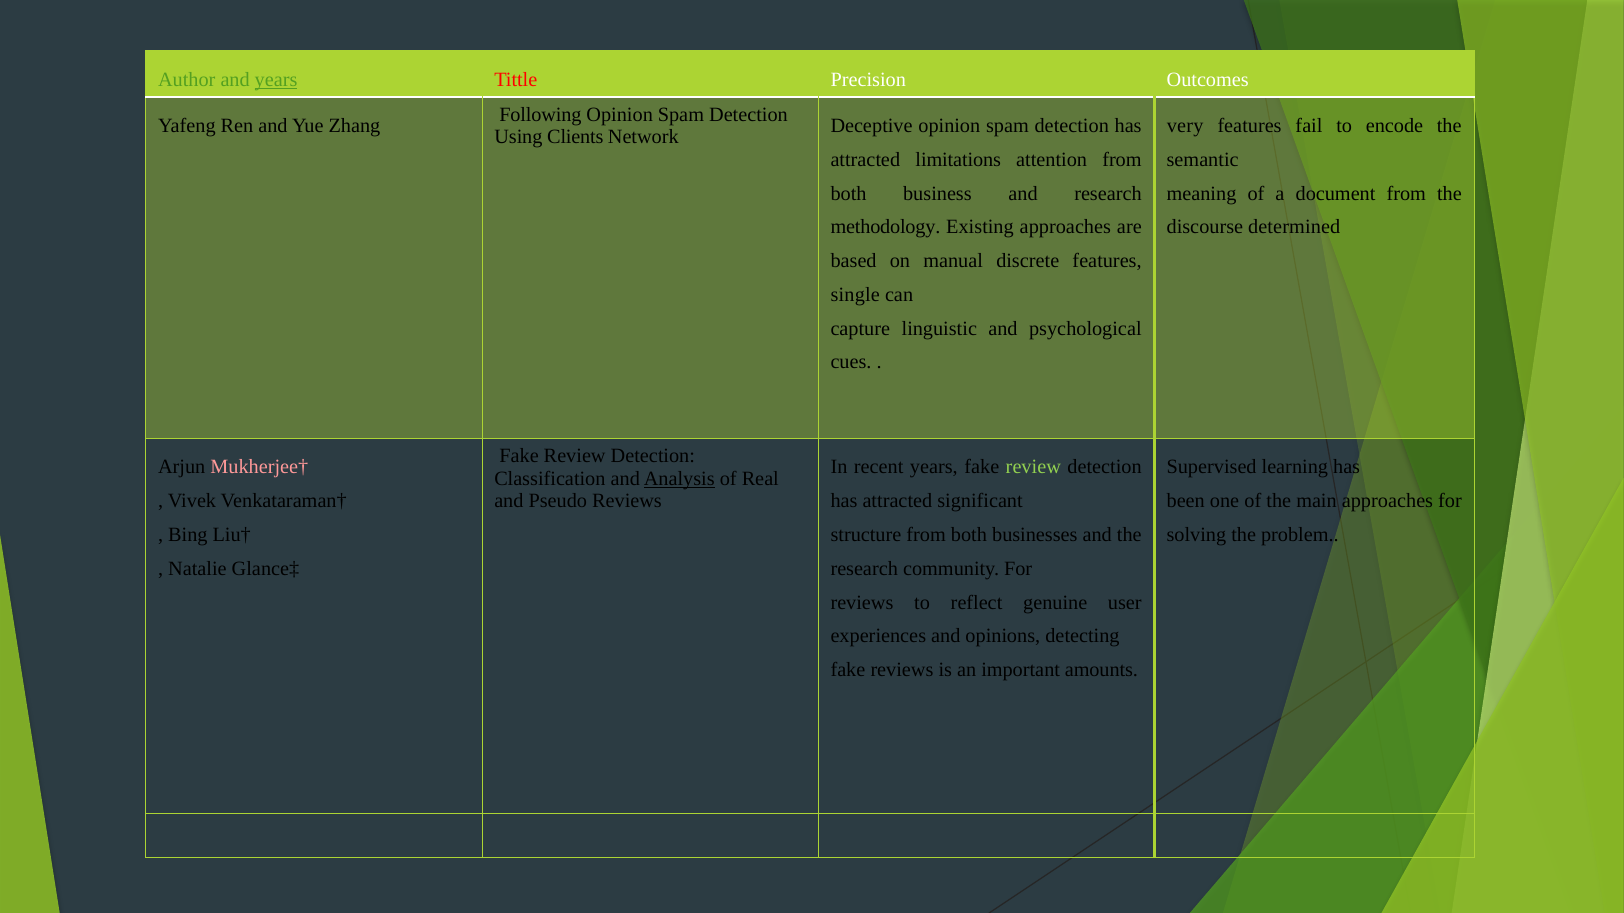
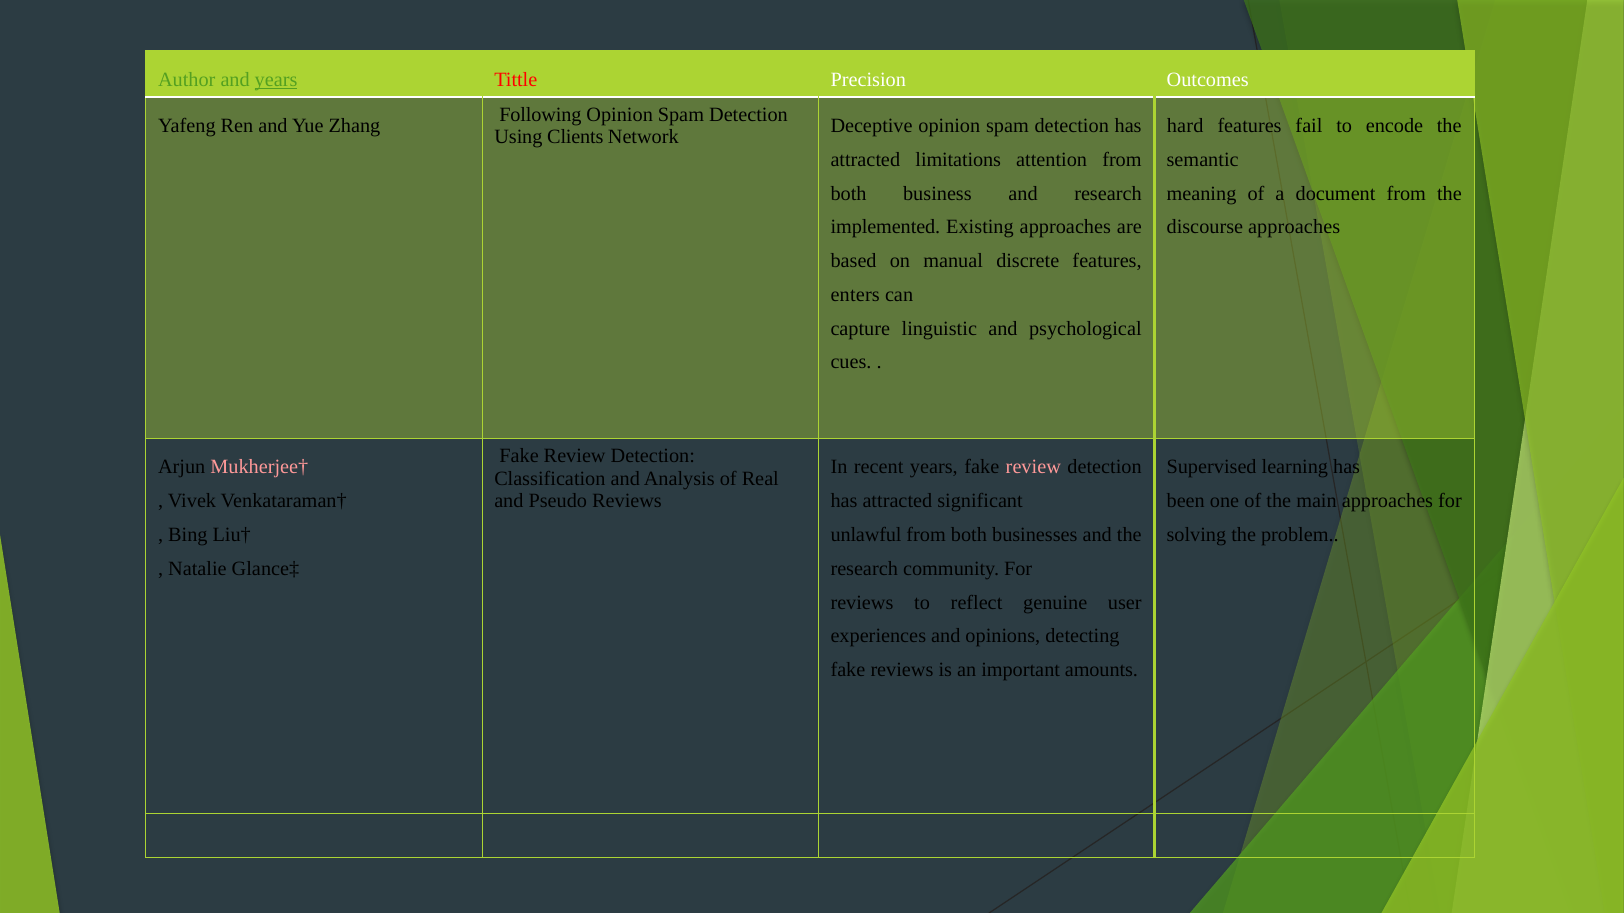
very: very -> hard
methodology: methodology -> implemented
discourse determined: determined -> approaches
single: single -> enters
review at (1033, 467) colour: light green -> pink
Analysis underline: present -> none
structure: structure -> unlawful
